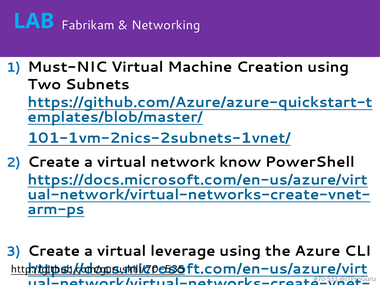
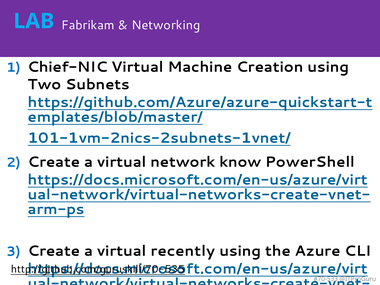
Must-NIC: Must-NIC -> Chief-NIC
leverage: leverage -> recently
